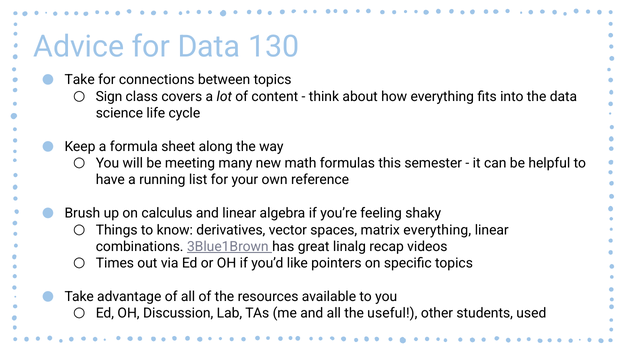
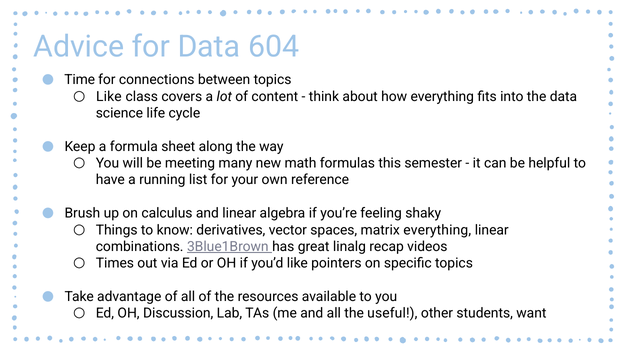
130: 130 -> 604
Take at (80, 80): Take -> Time
Sign at (109, 96): Sign -> Like
used: used -> want
